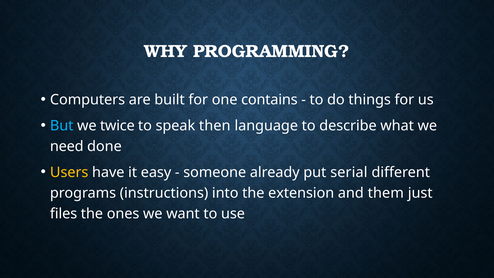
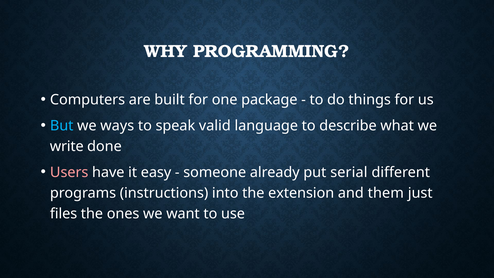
contains: contains -> package
twice: twice -> ways
then: then -> valid
need: need -> write
Users colour: yellow -> pink
